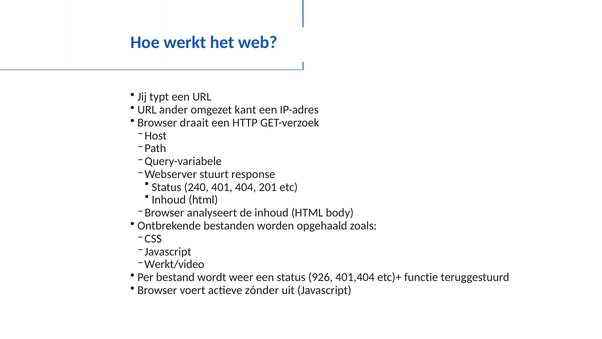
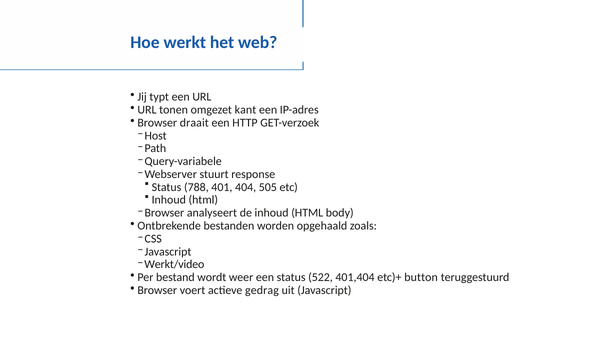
ander: ander -> tonen
240: 240 -> 788
201: 201 -> 505
926: 926 -> 522
functie: functie -> button
zónder: zónder -> gedrag
